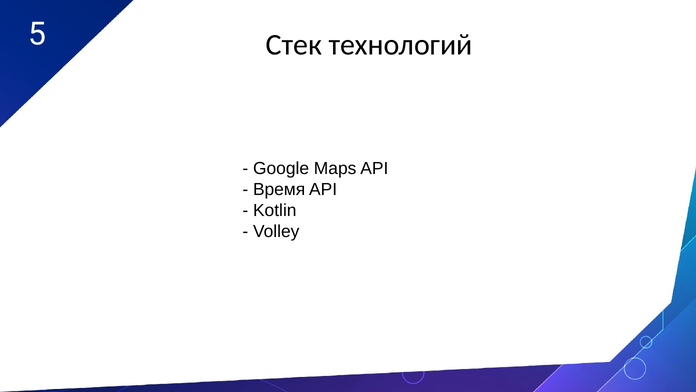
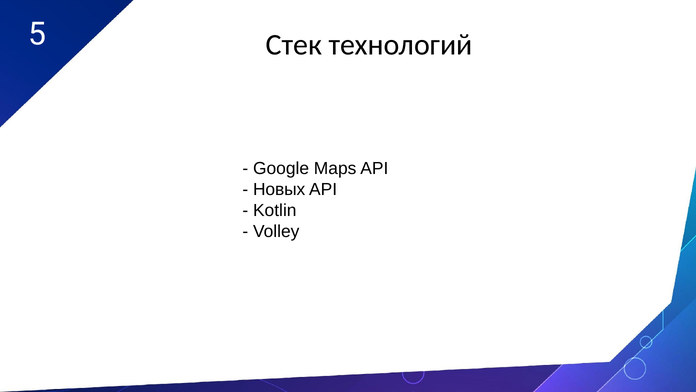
Время: Время -> Новых
